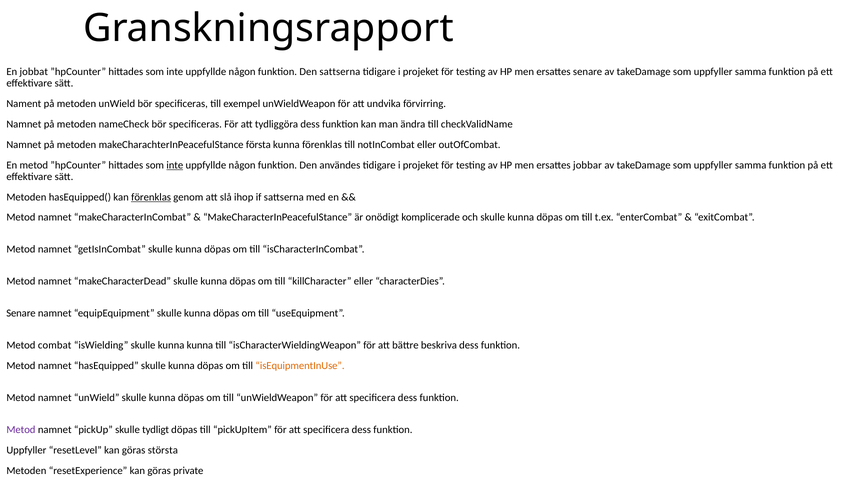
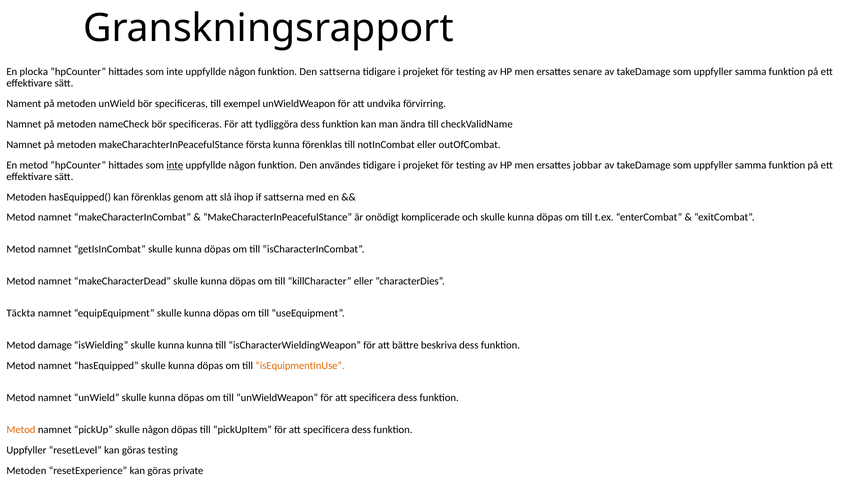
jobbat: jobbat -> plocka
förenklas at (151, 197) underline: present -> none
Senare at (21, 313): Senare -> Täckta
combat: combat -> damage
Metod at (21, 430) colour: purple -> orange
skulle tydligt: tydligt -> någon
göras största: största -> testing
